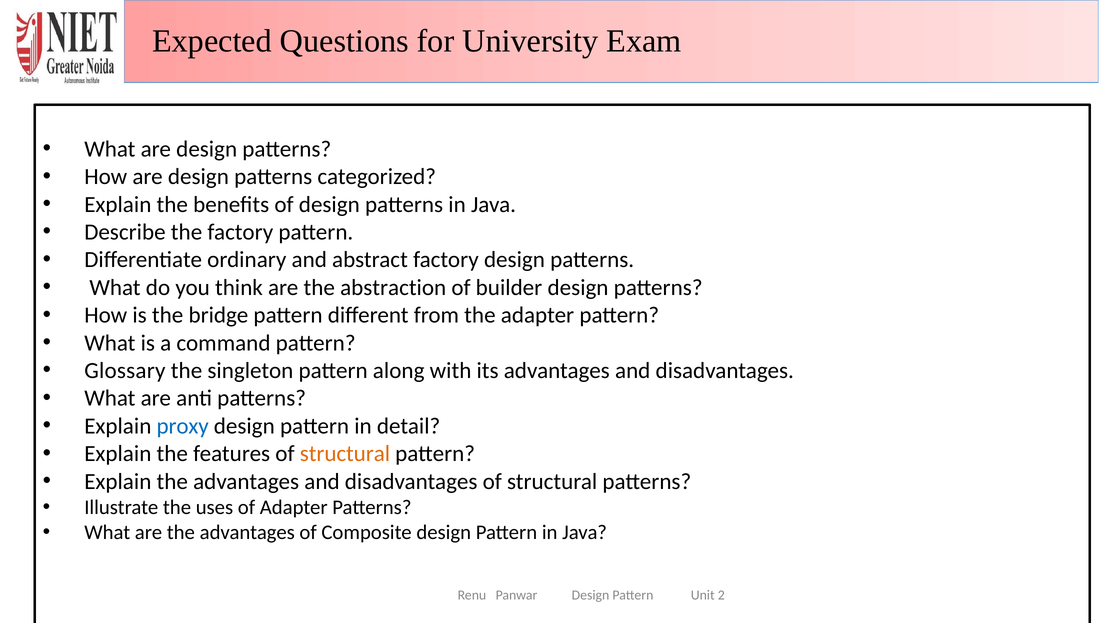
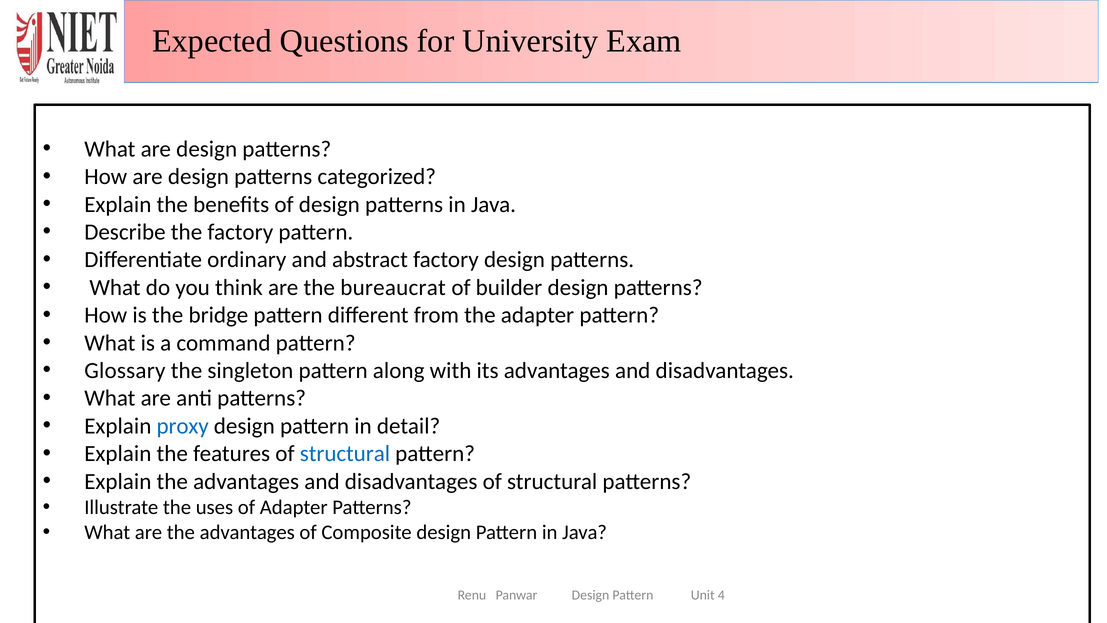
abstraction: abstraction -> bureaucrat
structural at (345, 454) colour: orange -> blue
2: 2 -> 4
